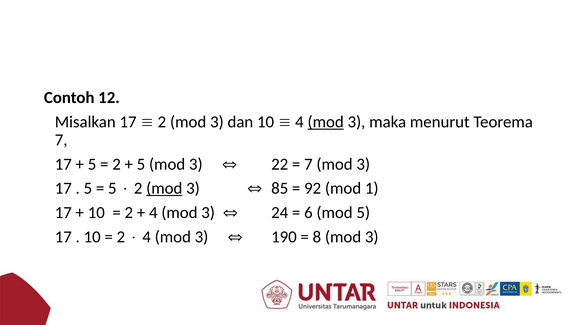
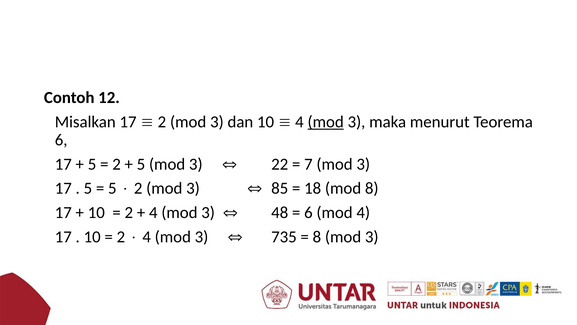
7 at (61, 140): 7 -> 6
mod at (164, 188) underline: present -> none
92: 92 -> 18
mod 1: 1 -> 8
24: 24 -> 48
mod 5: 5 -> 4
190: 190 -> 735
